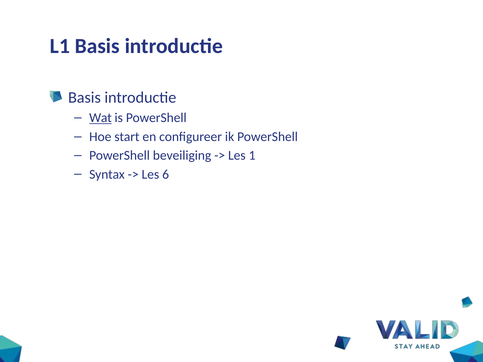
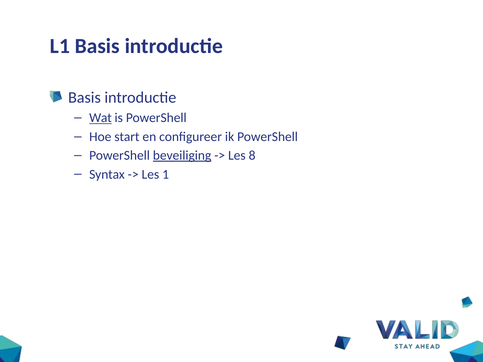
beveiliging underline: none -> present
1: 1 -> 8
6: 6 -> 1
